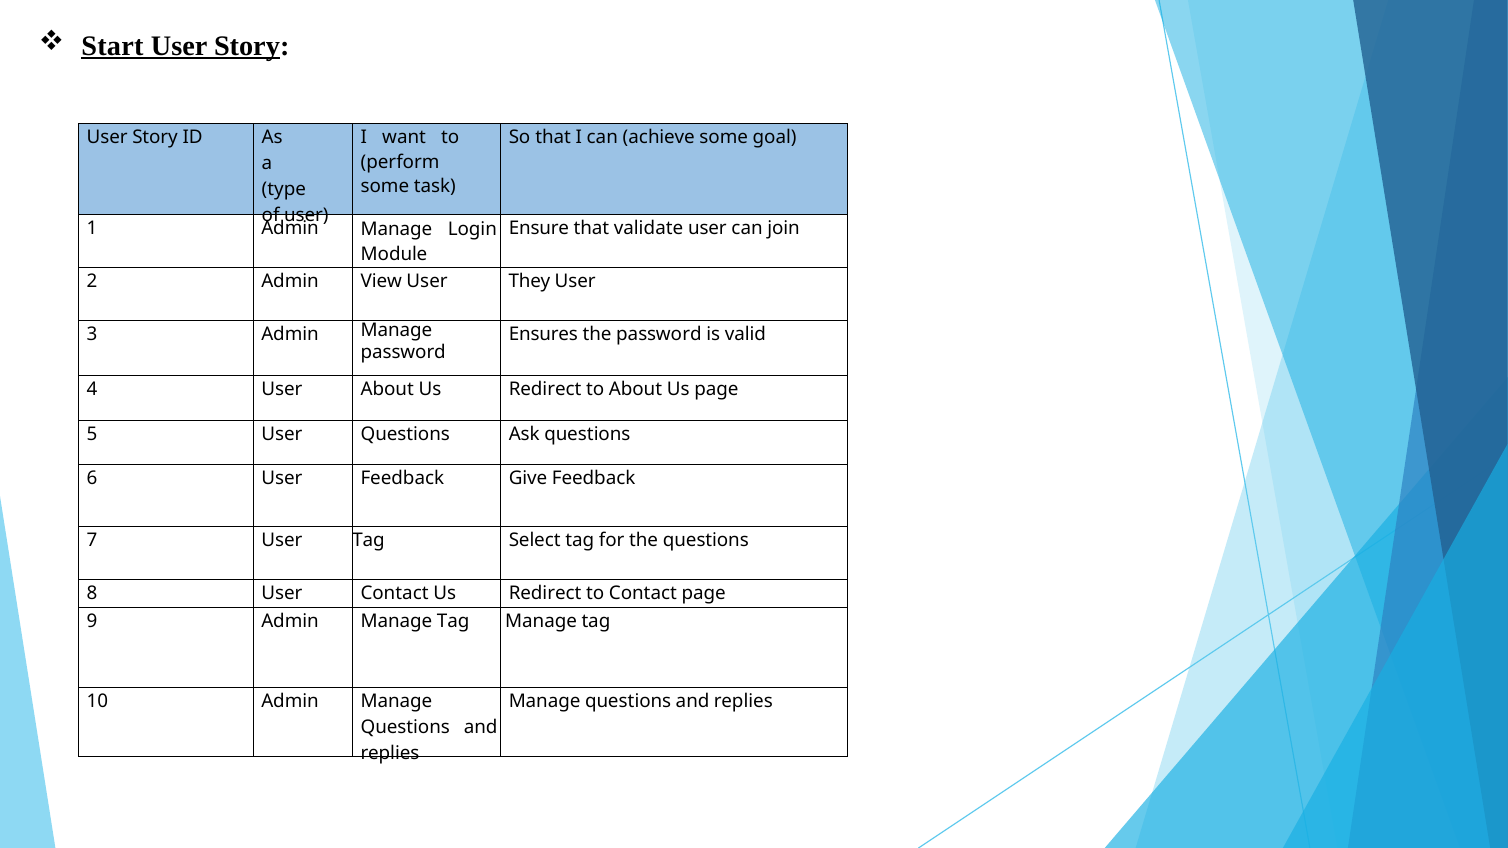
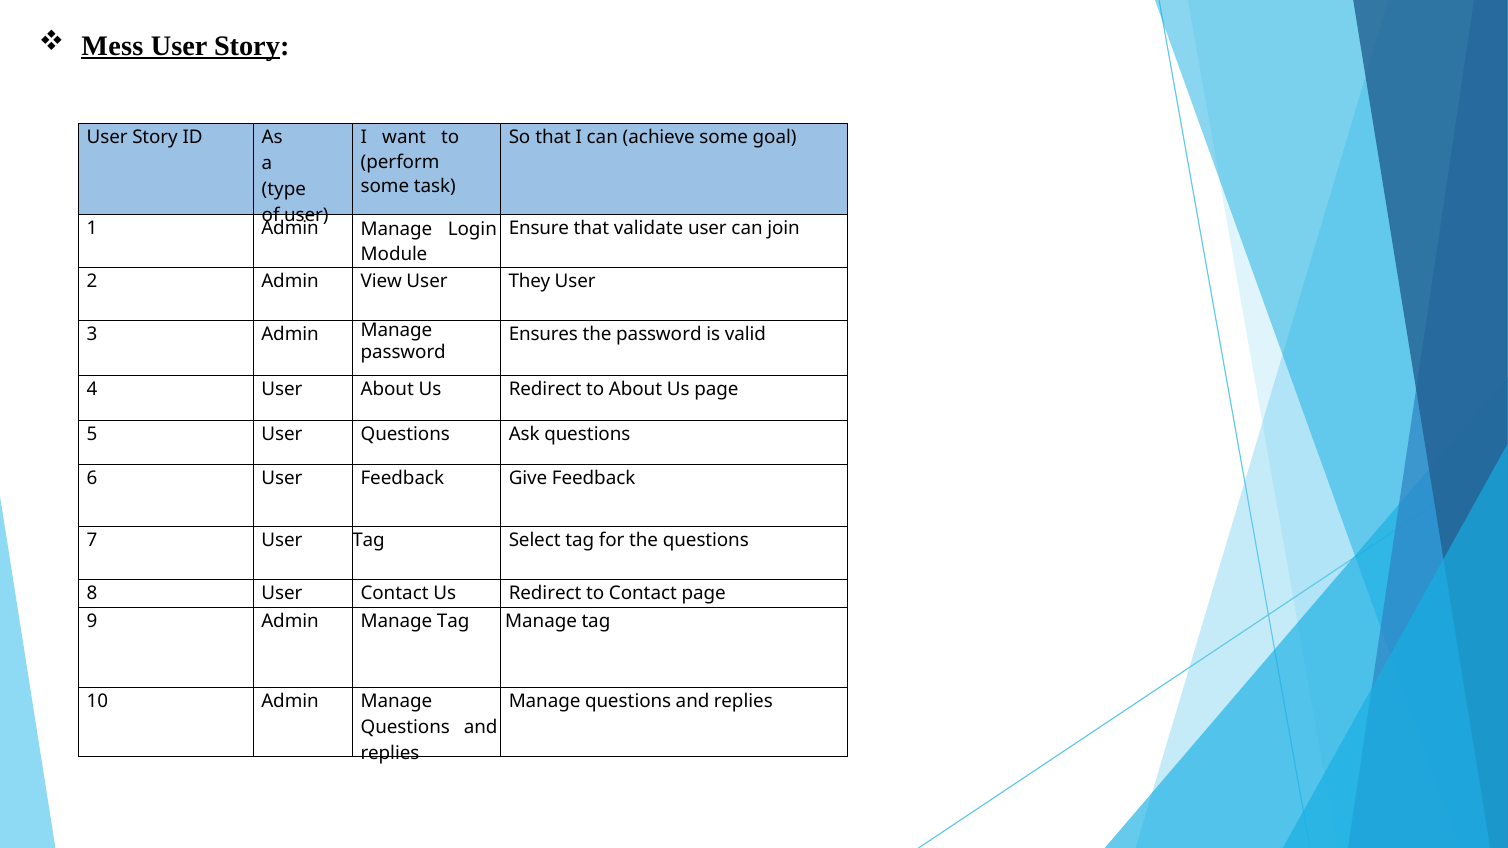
Start: Start -> Mess
